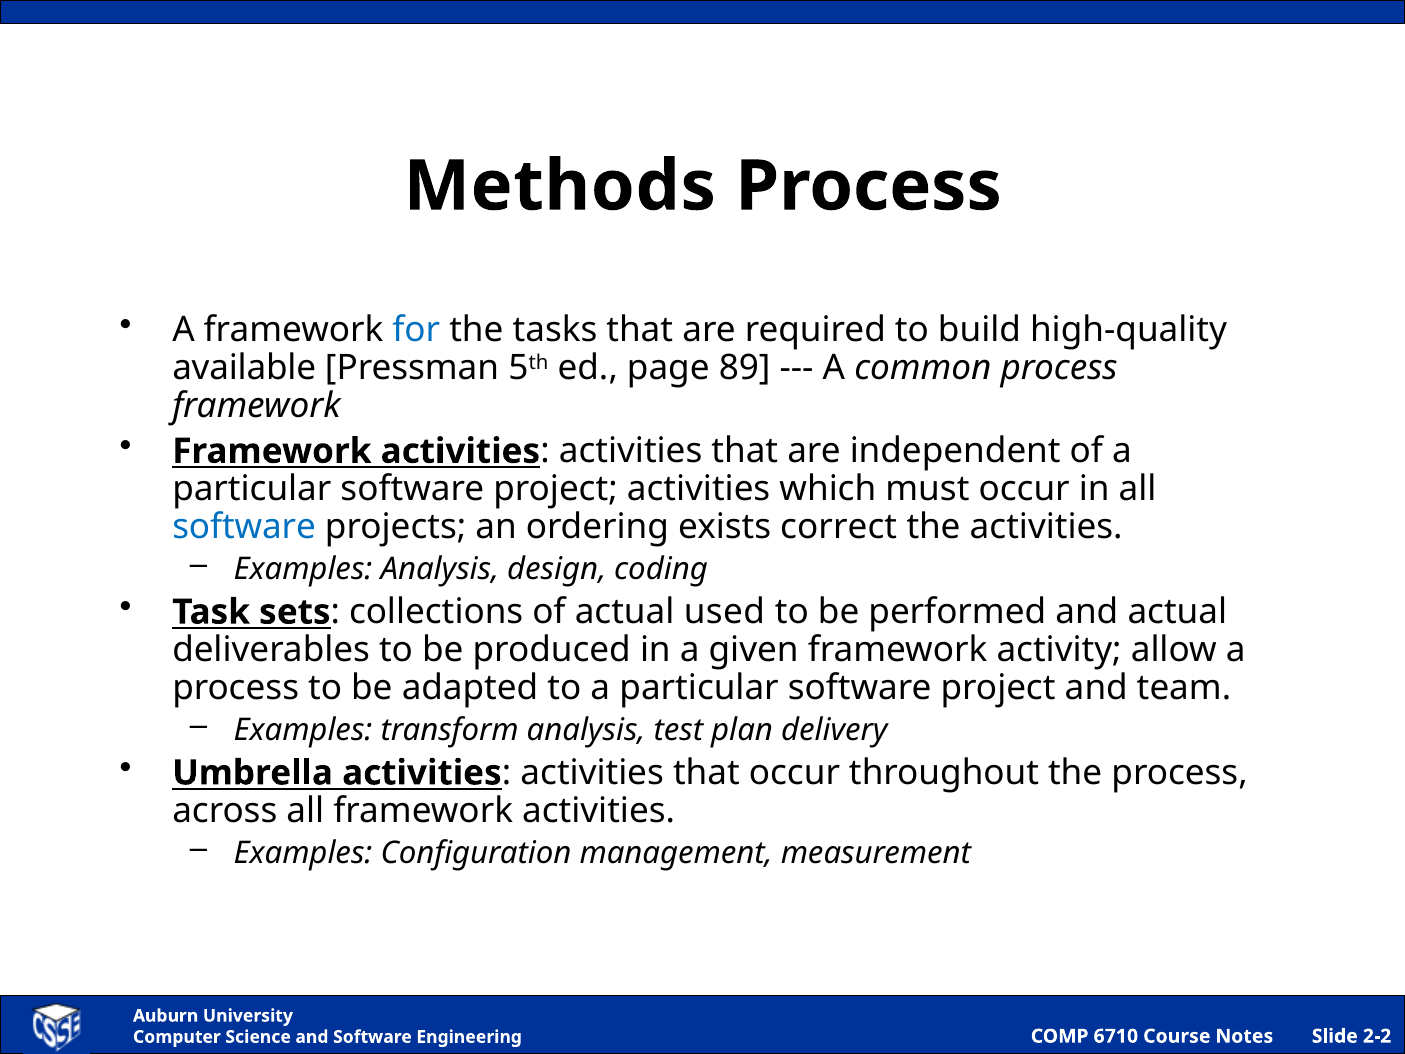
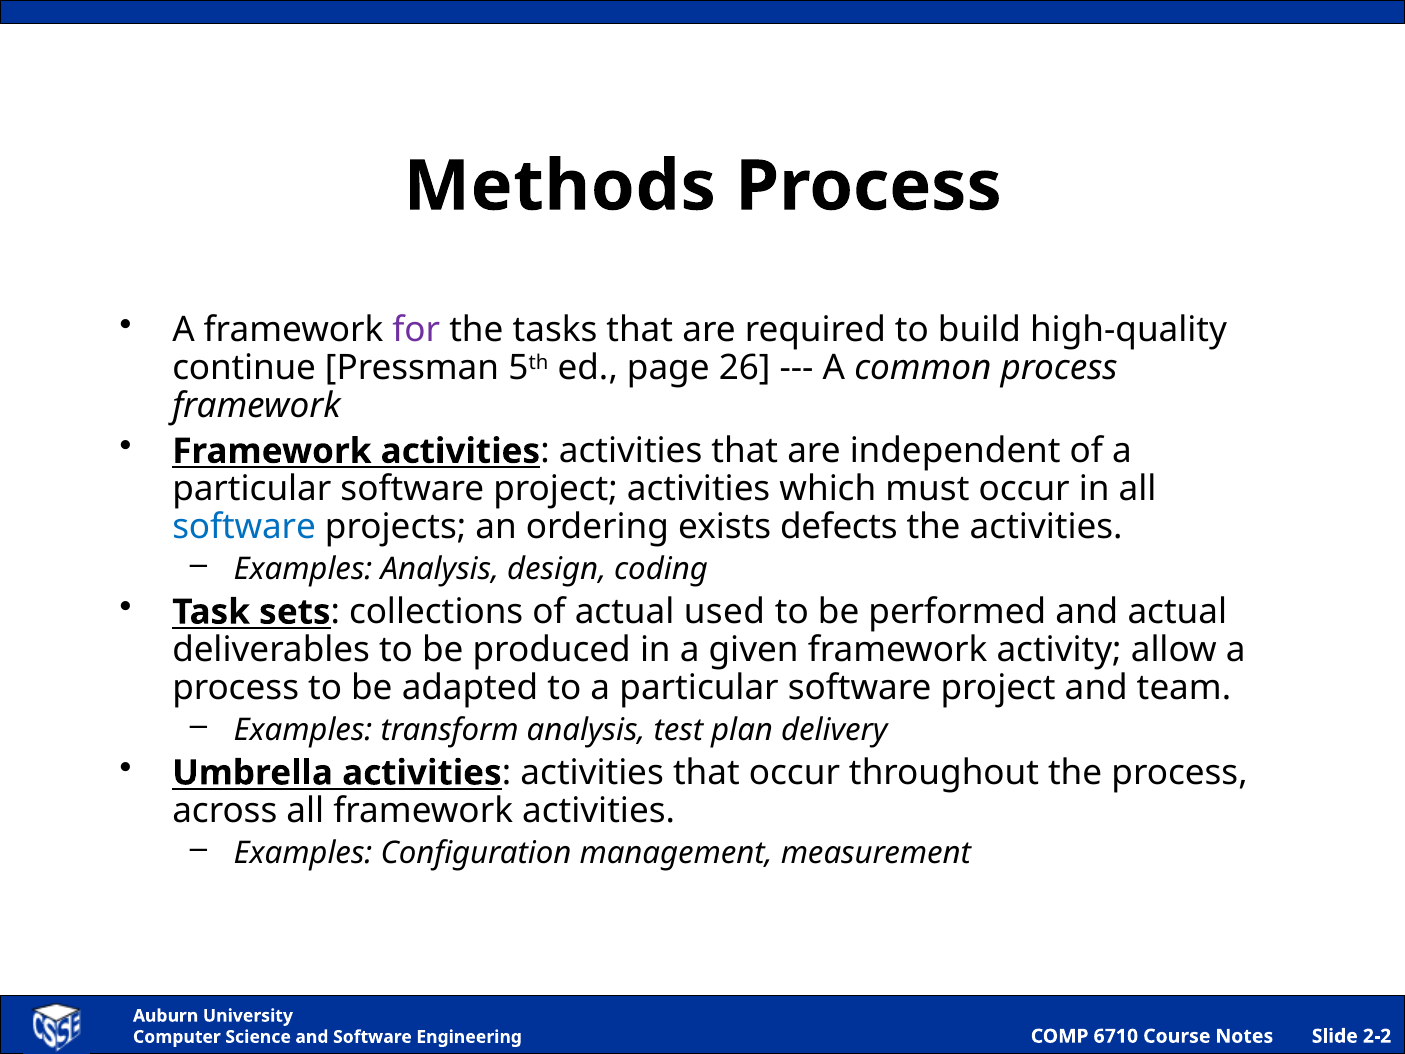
for colour: blue -> purple
available: available -> continue
89: 89 -> 26
correct: correct -> defects
